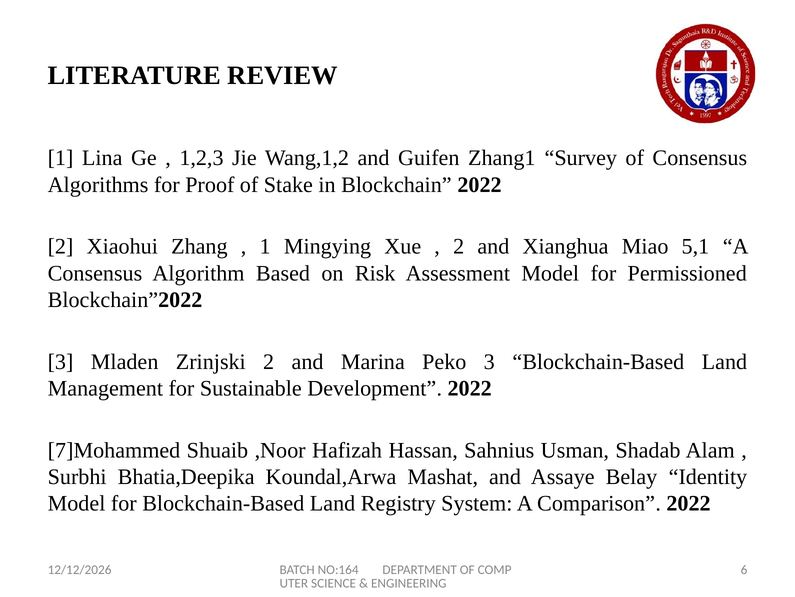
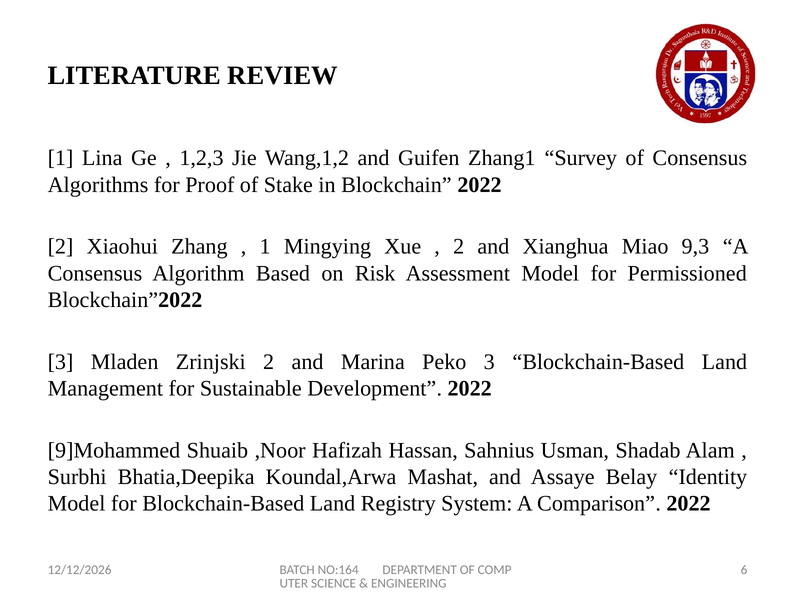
5,1: 5,1 -> 9,3
7]Mohammed: 7]Mohammed -> 9]Mohammed
